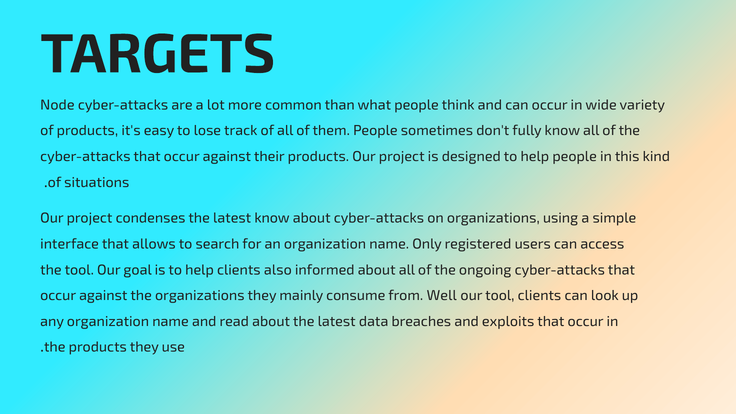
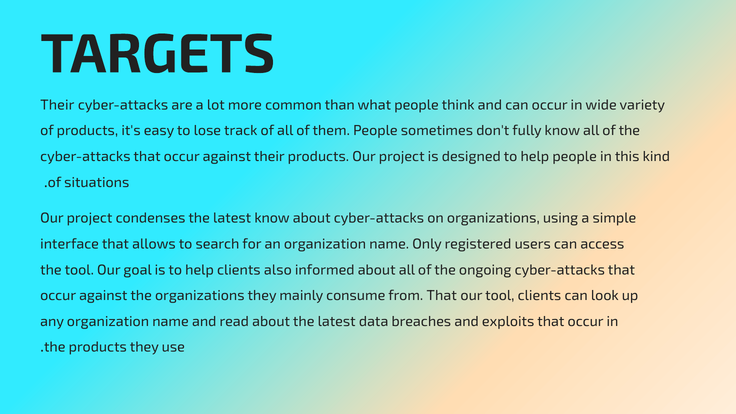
Node at (57, 105): Node -> Their
from Well: Well -> That
